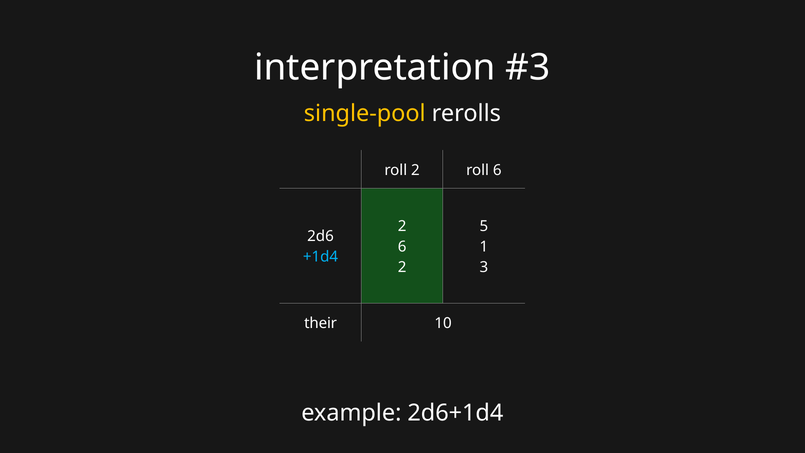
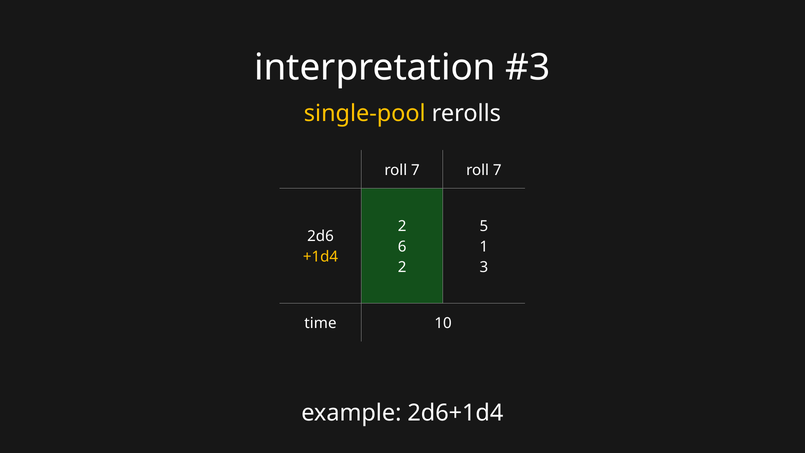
2 at (415, 170): 2 -> 7
6 at (497, 170): 6 -> 7
+1d4 colour: light blue -> yellow
their: their -> time
